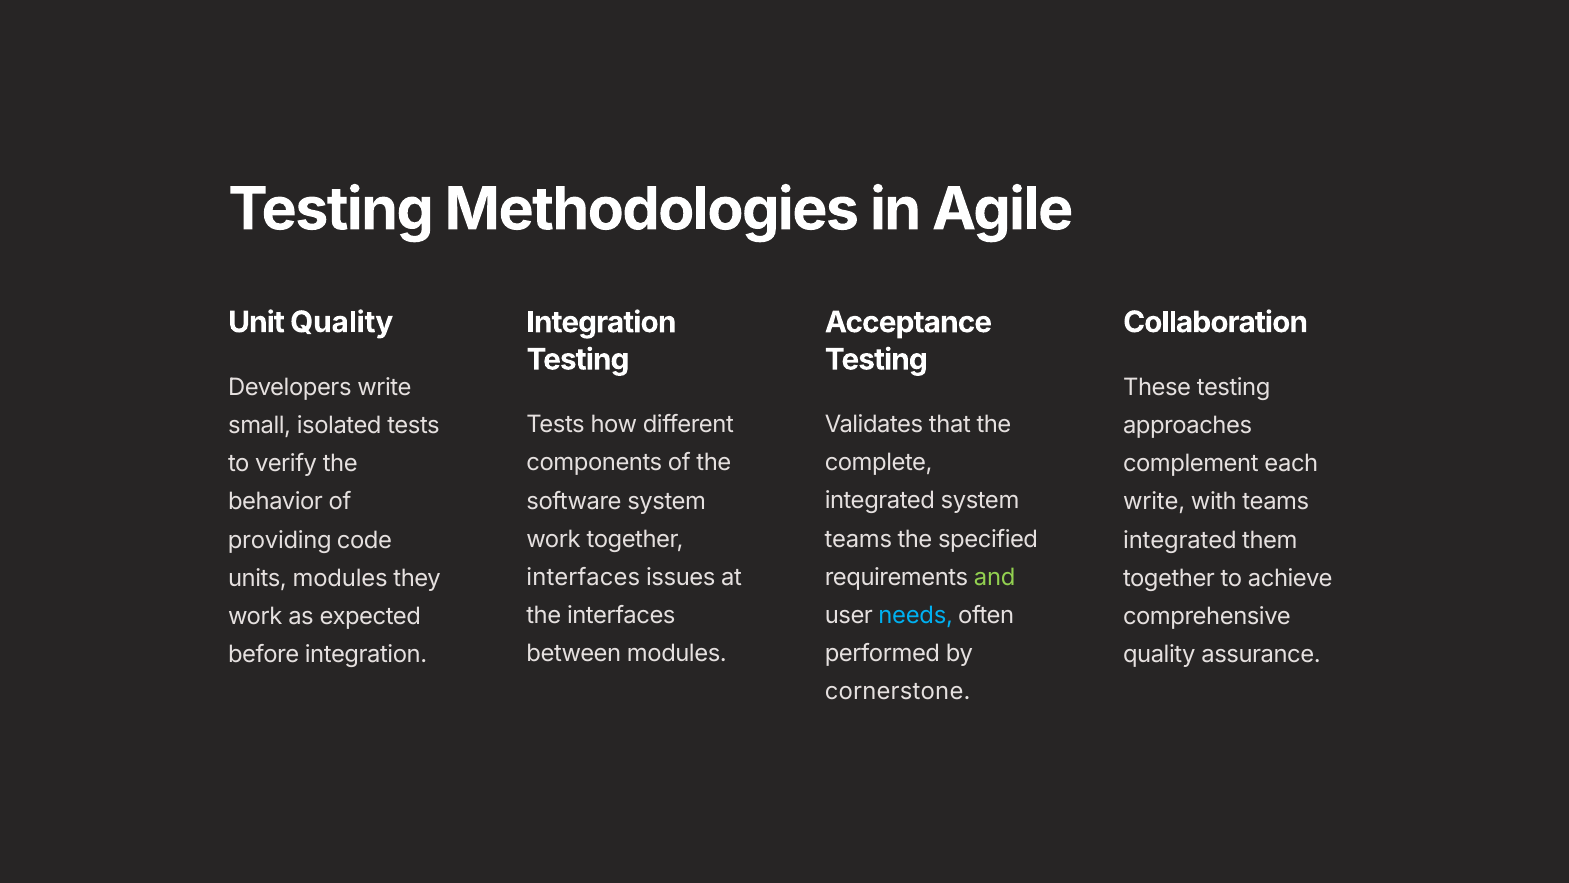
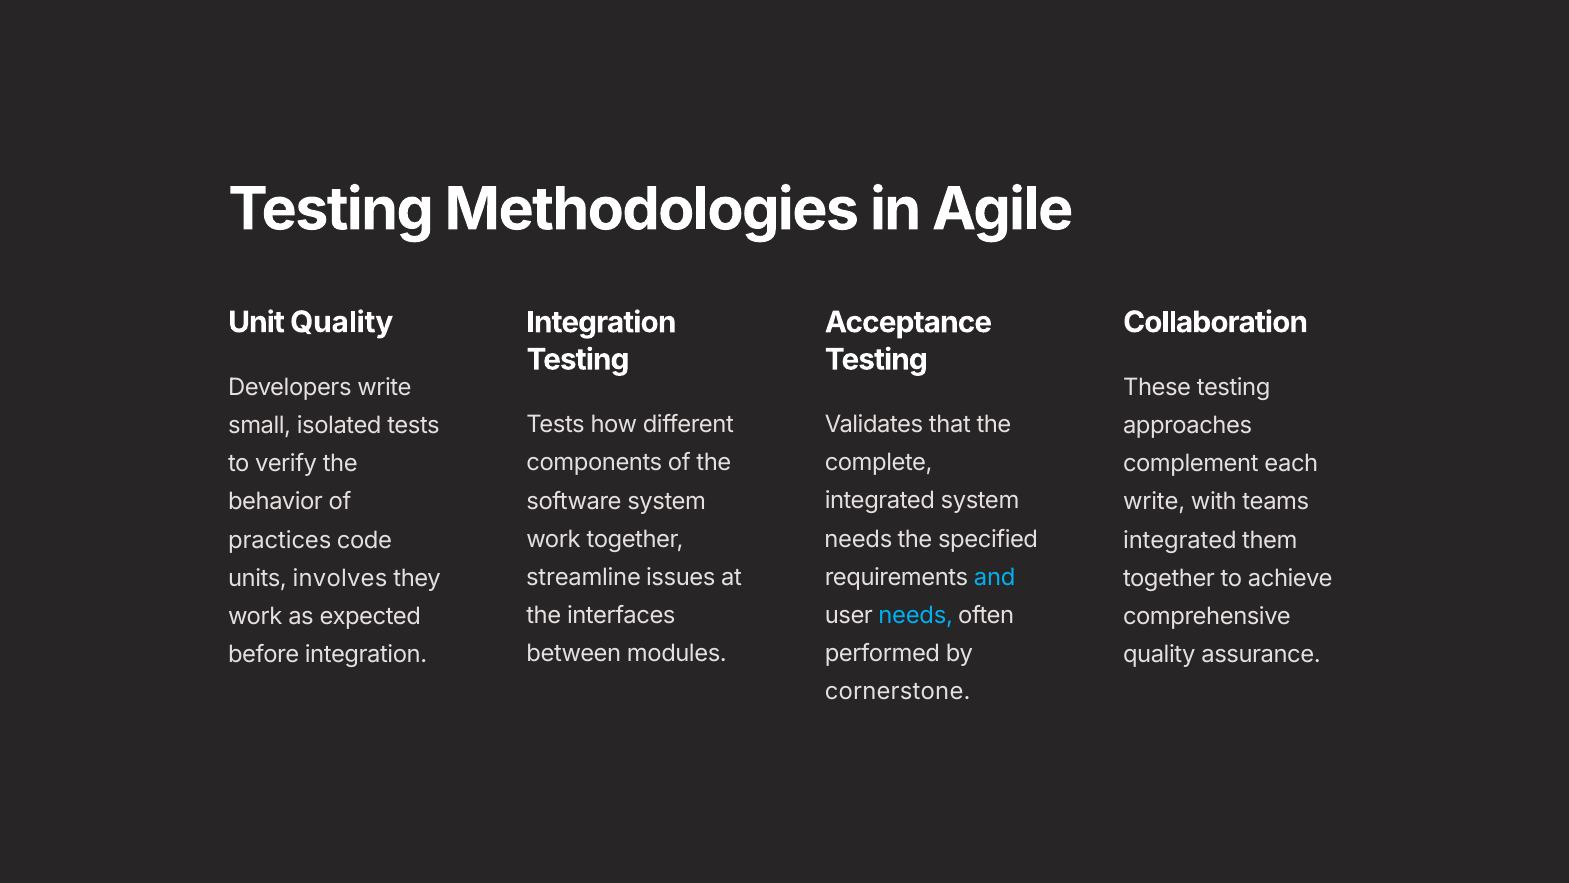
teams at (858, 539): teams -> needs
providing: providing -> practices
interfaces at (583, 577): interfaces -> streamline
and colour: light green -> light blue
units modules: modules -> involves
